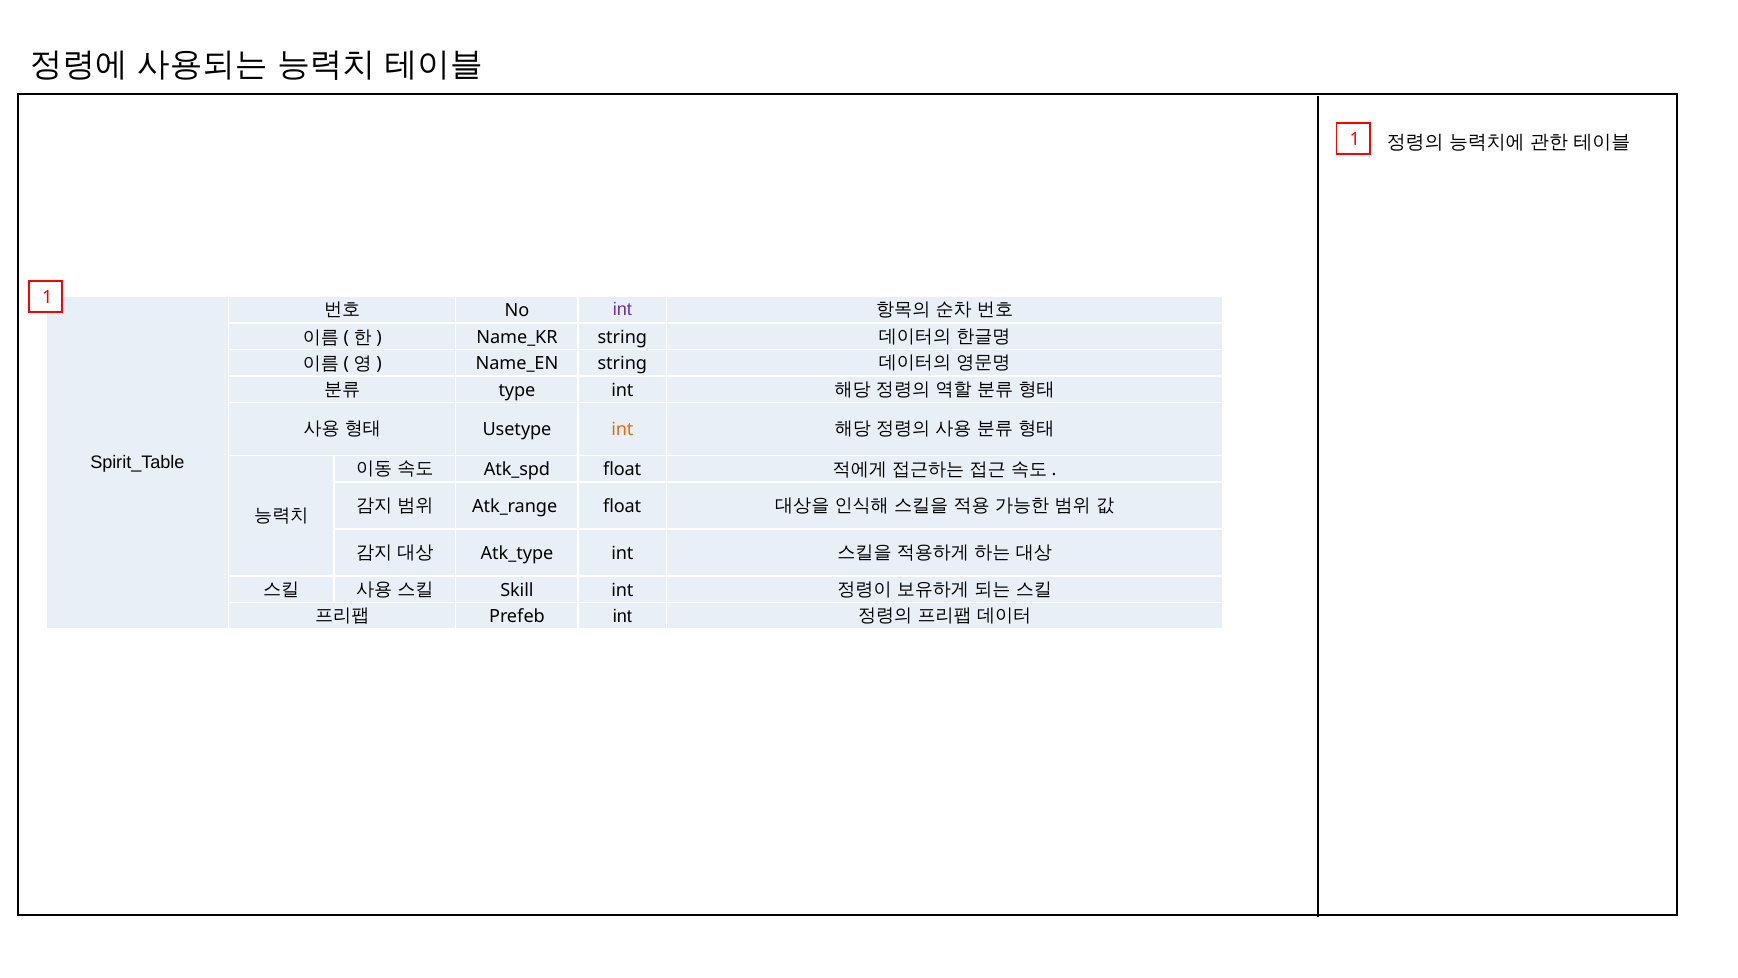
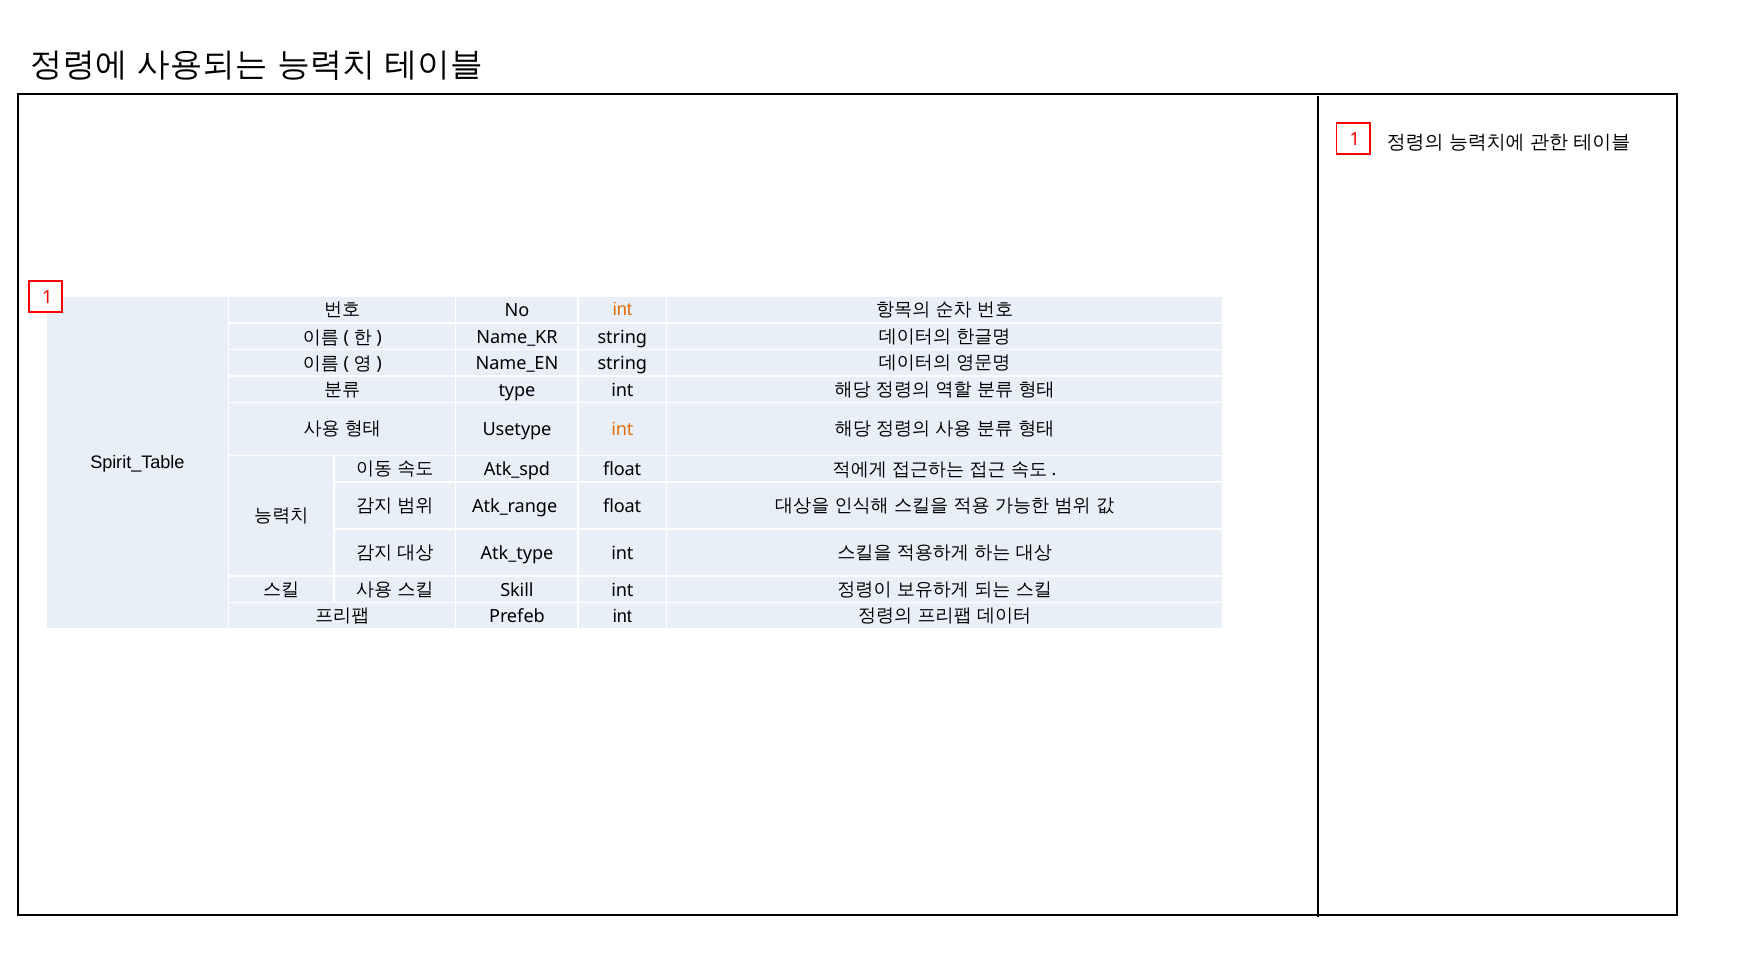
int at (622, 310) colour: purple -> orange
